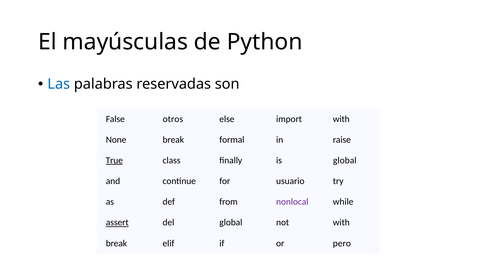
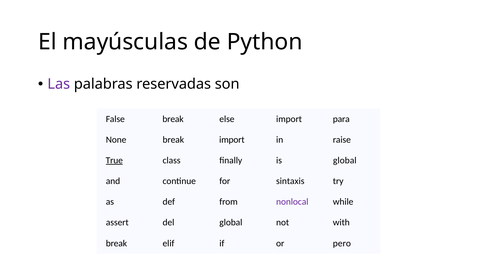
Las colour: blue -> purple
False otros: otros -> break
import with: with -> para
break formal: formal -> import
usuario: usuario -> sintaxis
assert underline: present -> none
